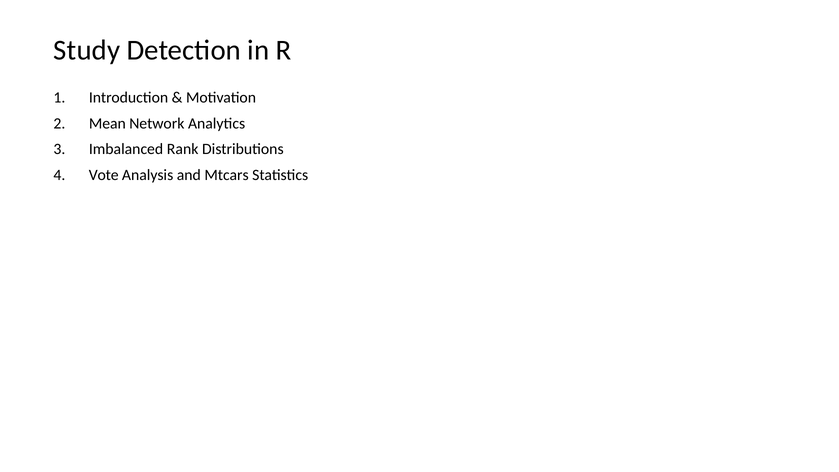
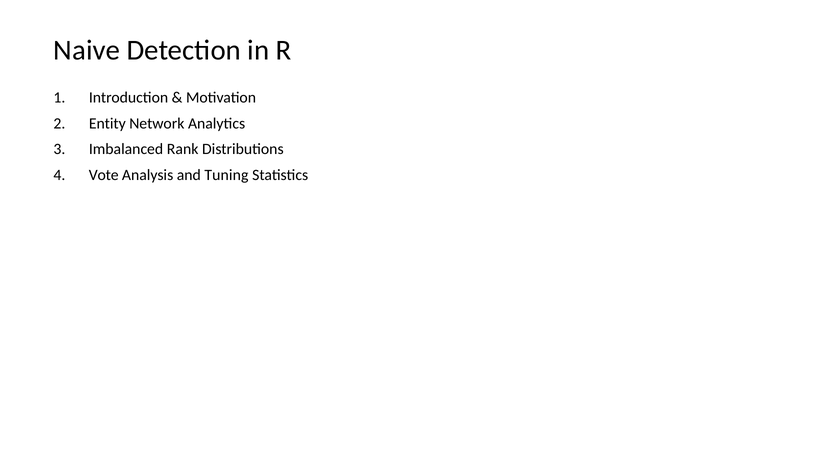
Study: Study -> Naive
Mean: Mean -> Entity
Mtcars: Mtcars -> Tuning
